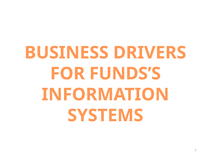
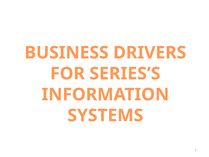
FUNDS’S: FUNDS’S -> SERIES’S
